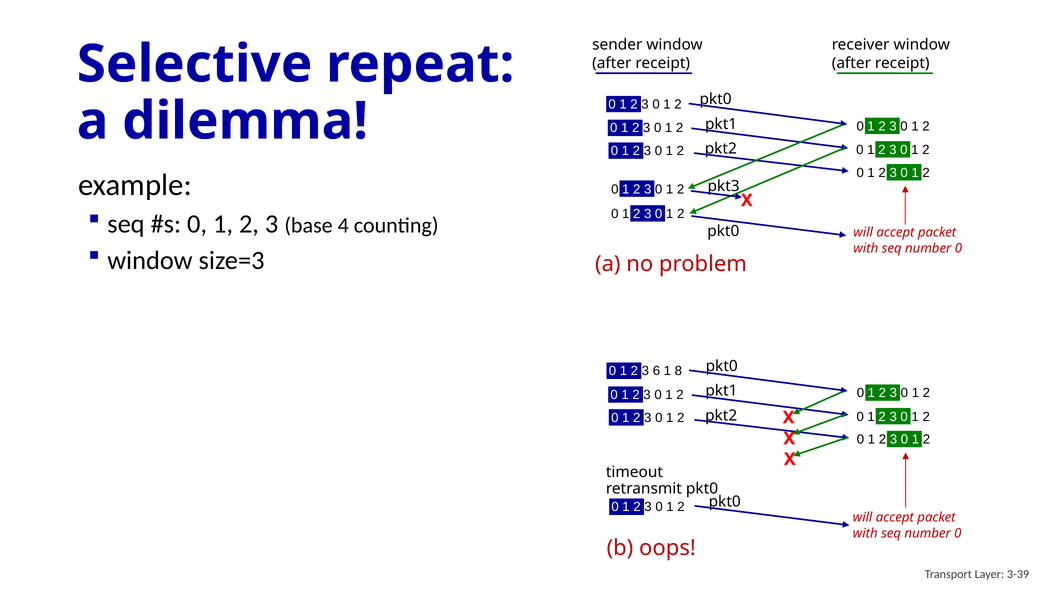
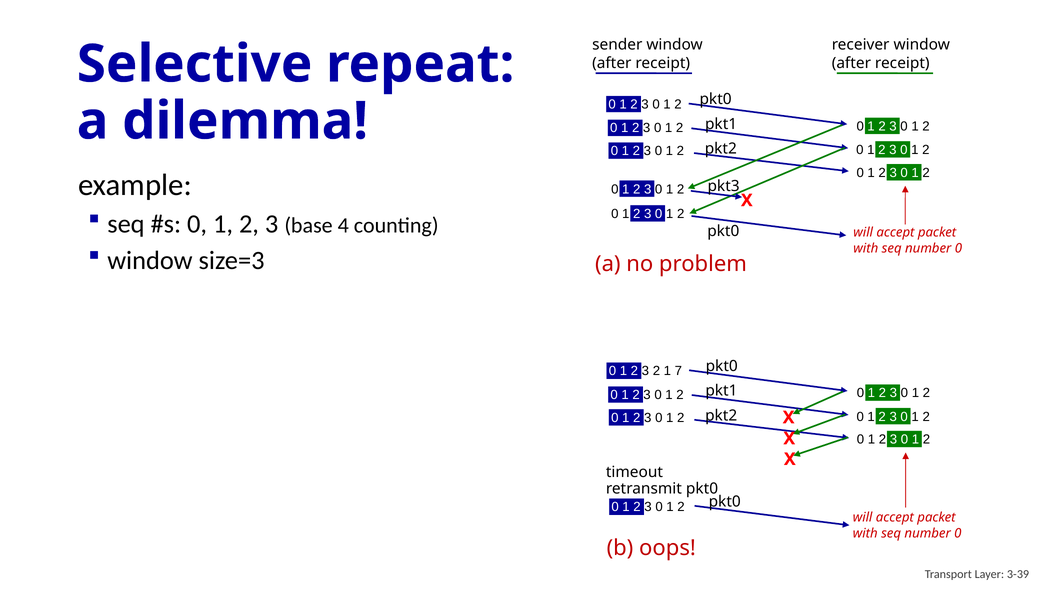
3 6: 6 -> 2
8: 8 -> 7
